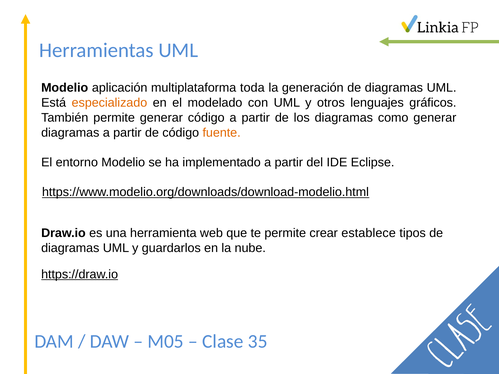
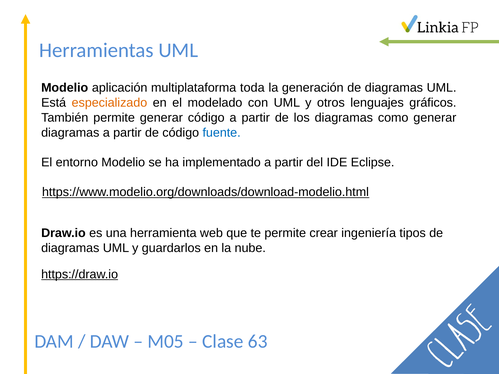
fuente colour: orange -> blue
establece: establece -> ingeniería
35: 35 -> 63
